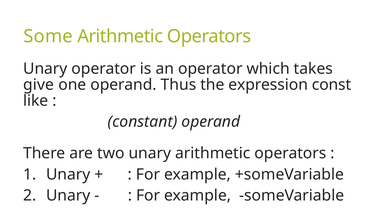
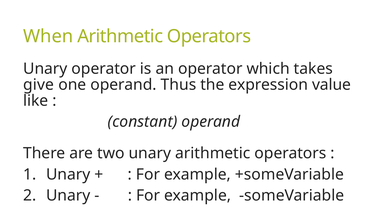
Some: Some -> When
const: const -> value
